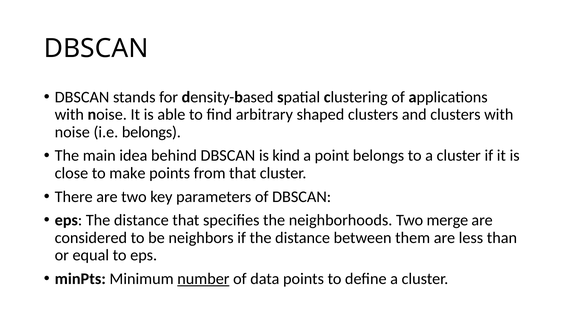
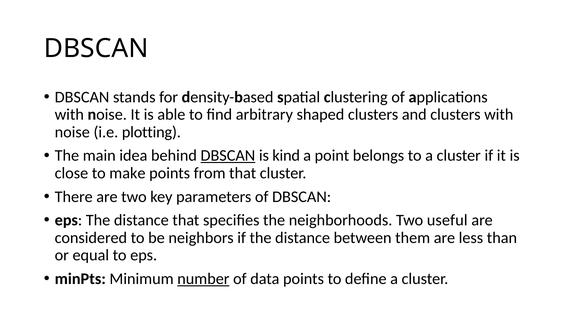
i.e belongs: belongs -> plotting
DBSCAN at (228, 156) underline: none -> present
merge: merge -> useful
